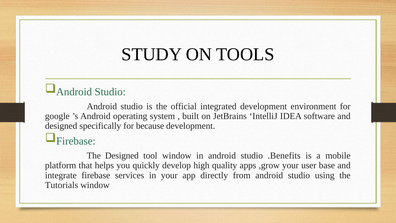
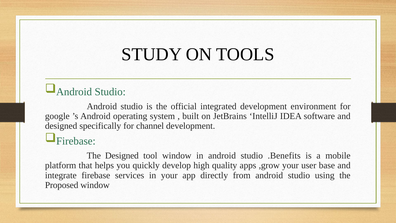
because: because -> channel
Tutorials: Tutorials -> Proposed
